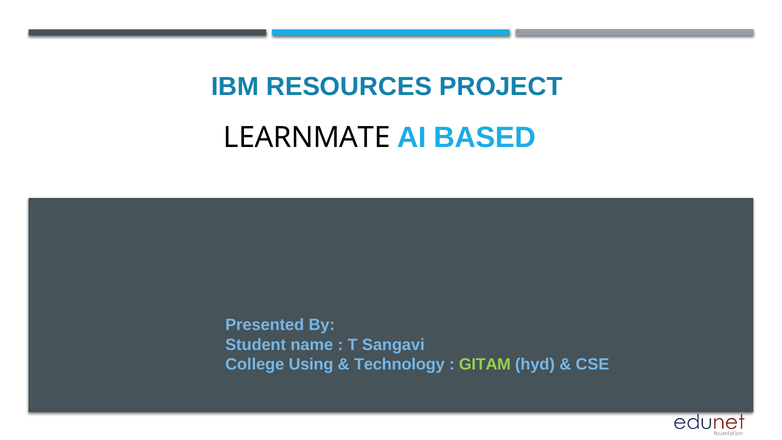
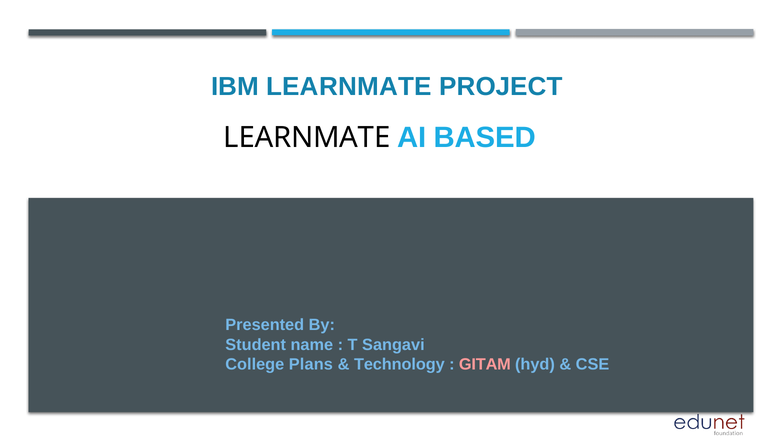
IBM RESOURCES: RESOURCES -> LEARNMATE
Using: Using -> Plans
GITAM colour: light green -> pink
